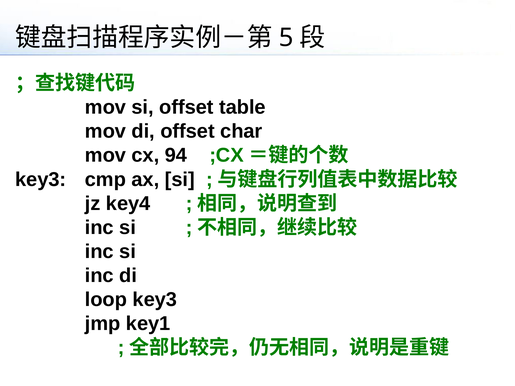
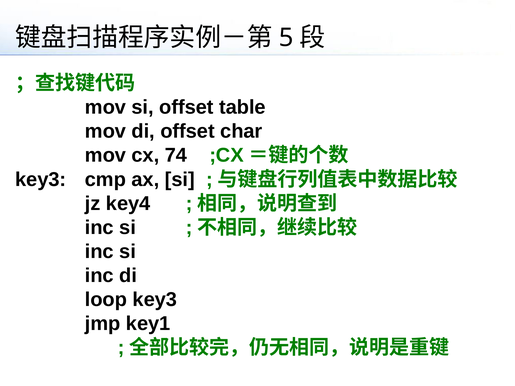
94: 94 -> 74
